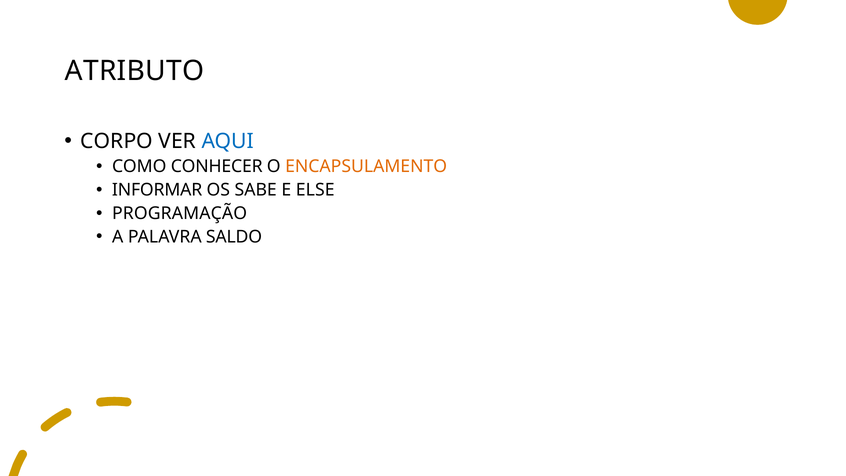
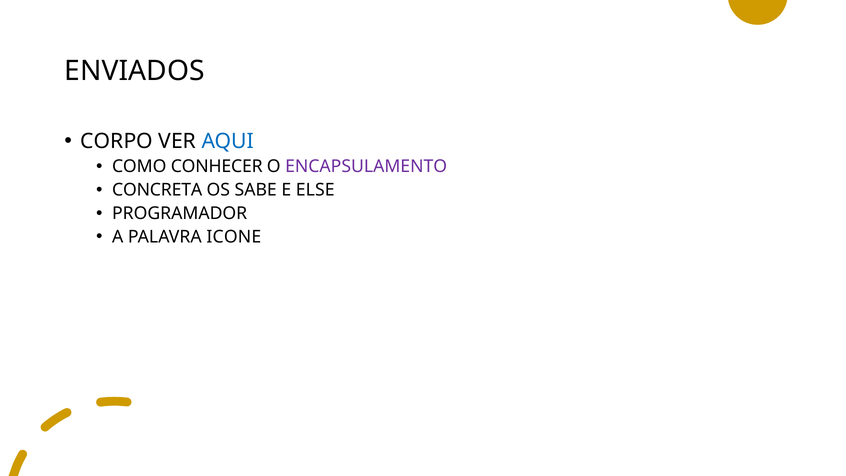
ATRIBUTO: ATRIBUTO -> ENVIADOS
ENCAPSULAMENTO colour: orange -> purple
INFORMAR: INFORMAR -> CONCRETA
PROGRAMAÇÃO: PROGRAMAÇÃO -> PROGRAMADOR
SALDO: SALDO -> ICONE
